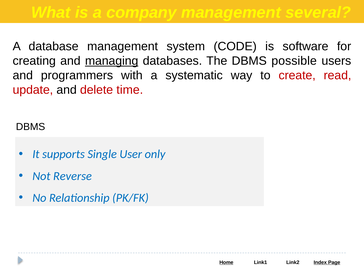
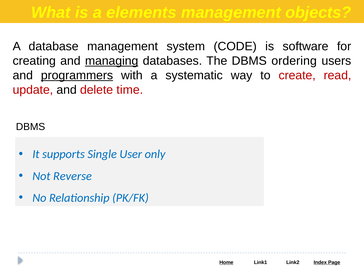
company: company -> elements
several: several -> objects
possible: possible -> ordering
programmers underline: none -> present
